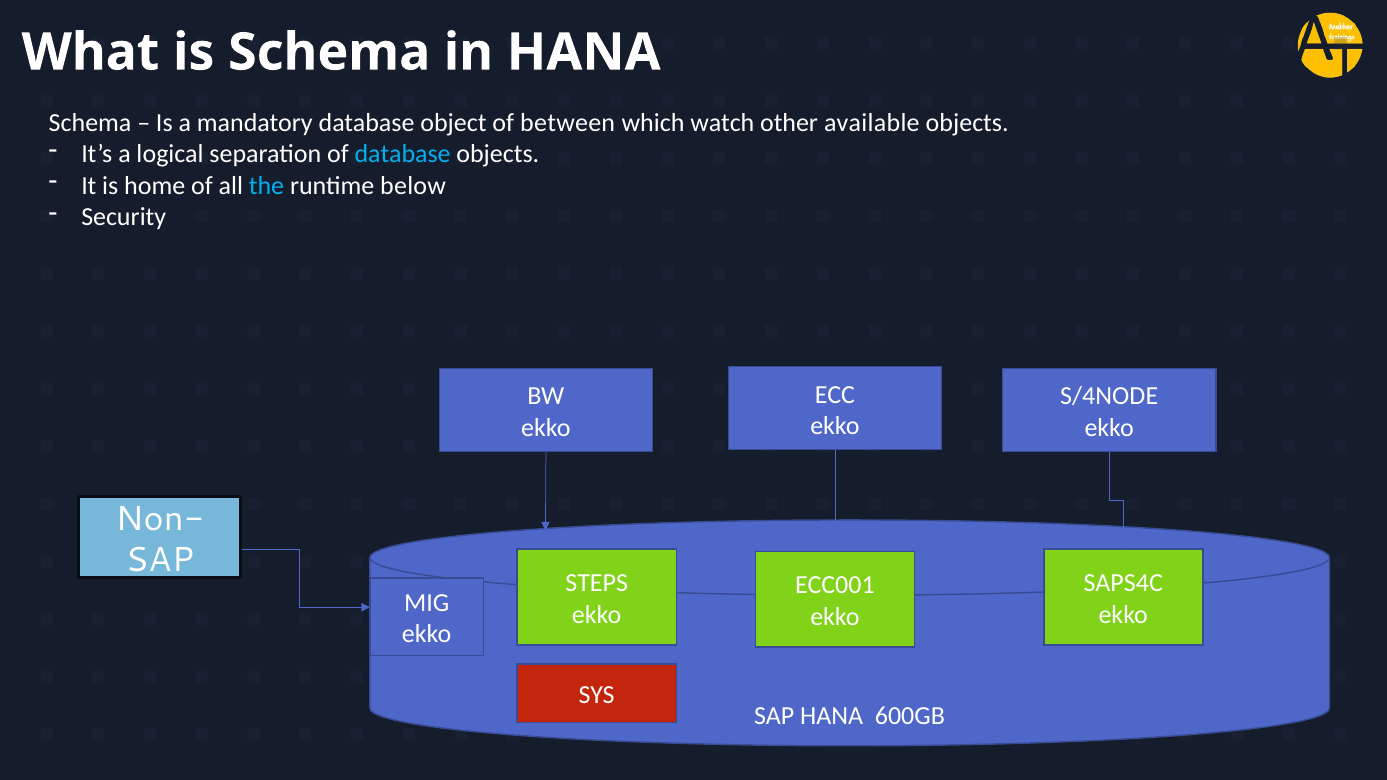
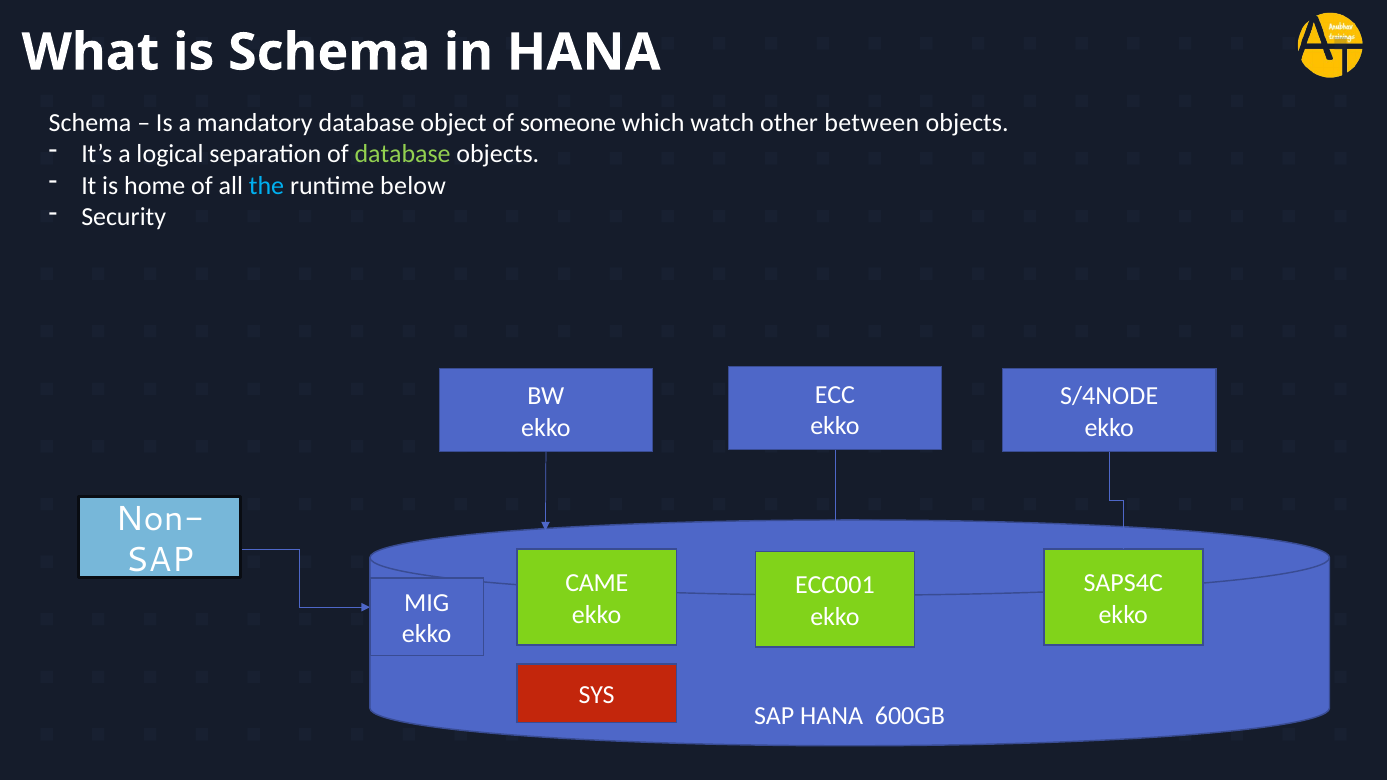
between: between -> someone
available: available -> between
database at (403, 154) colour: light blue -> light green
STEPS: STEPS -> CAME
